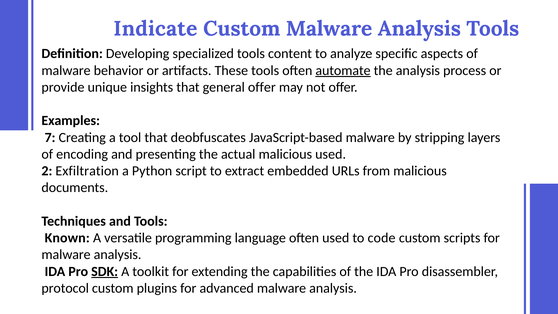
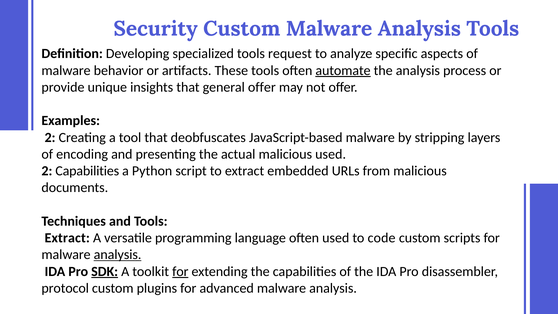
Indicate: Indicate -> Security
content: content -> request
7 at (50, 137): 7 -> 2
2 Exfiltration: Exfiltration -> Capabilities
Known at (67, 238): Known -> Extract
analysis at (118, 255) underline: none -> present
for at (180, 271) underline: none -> present
